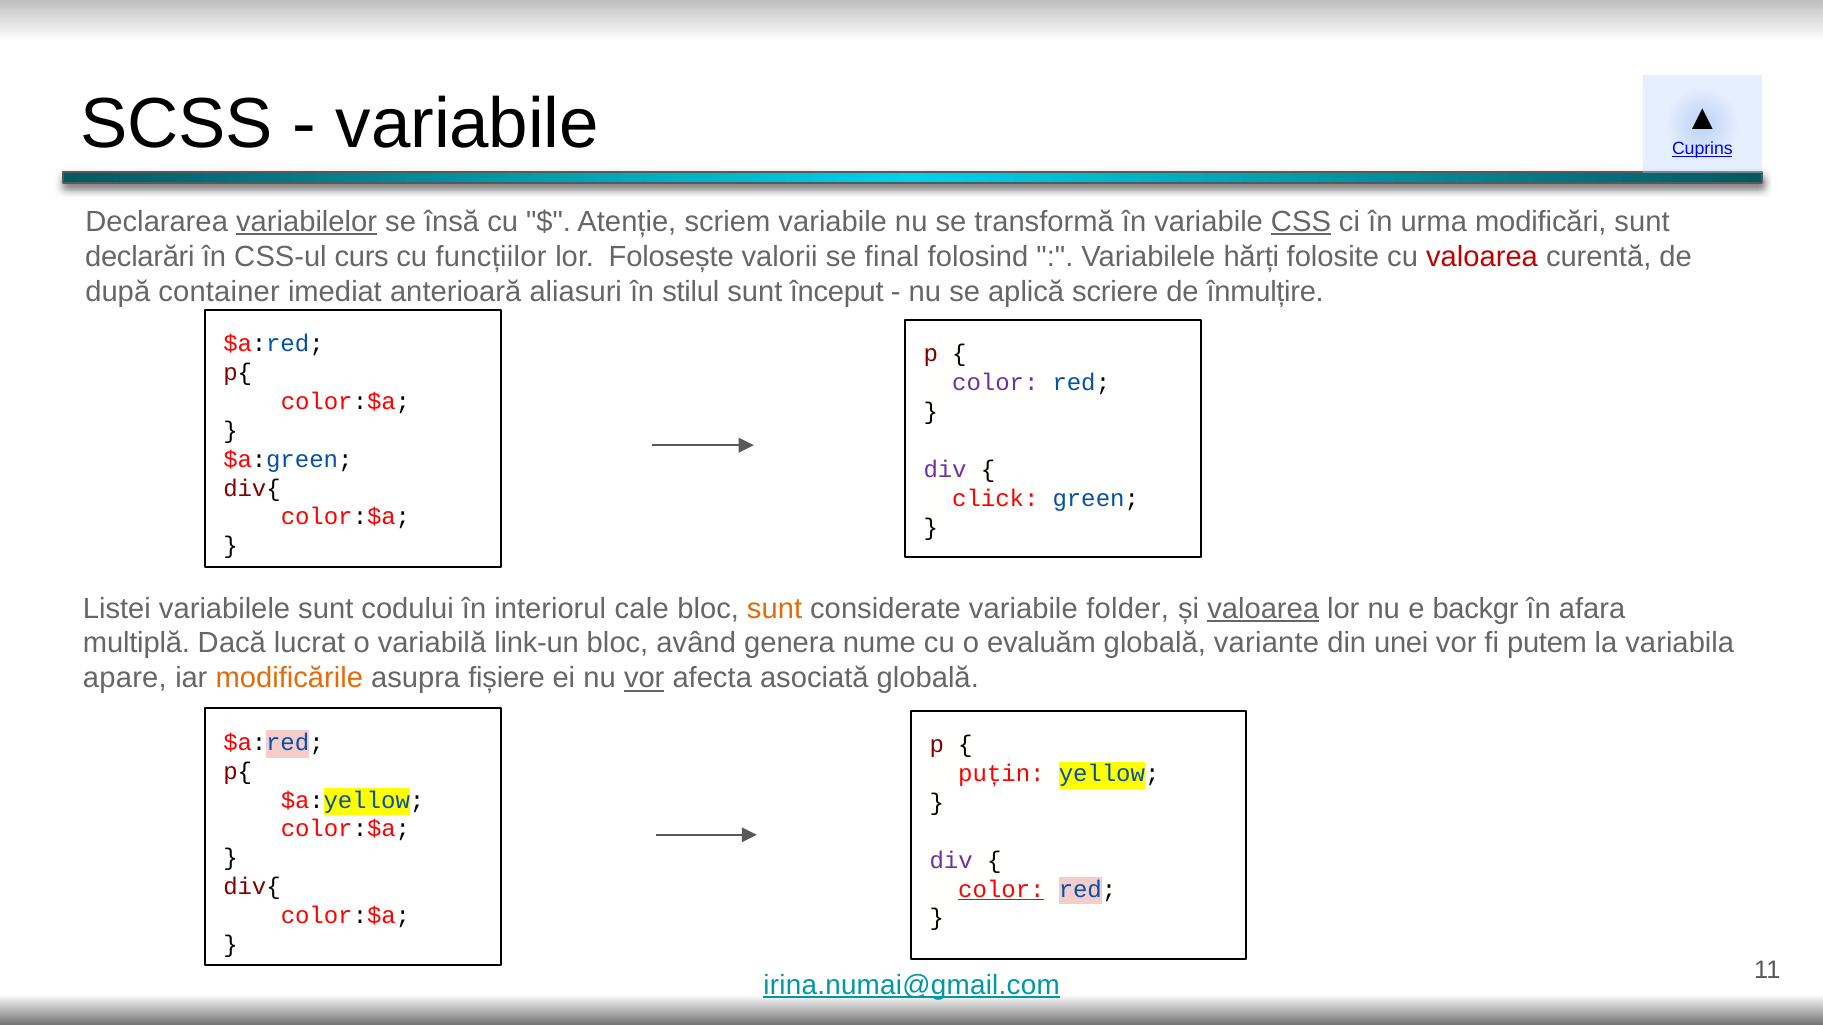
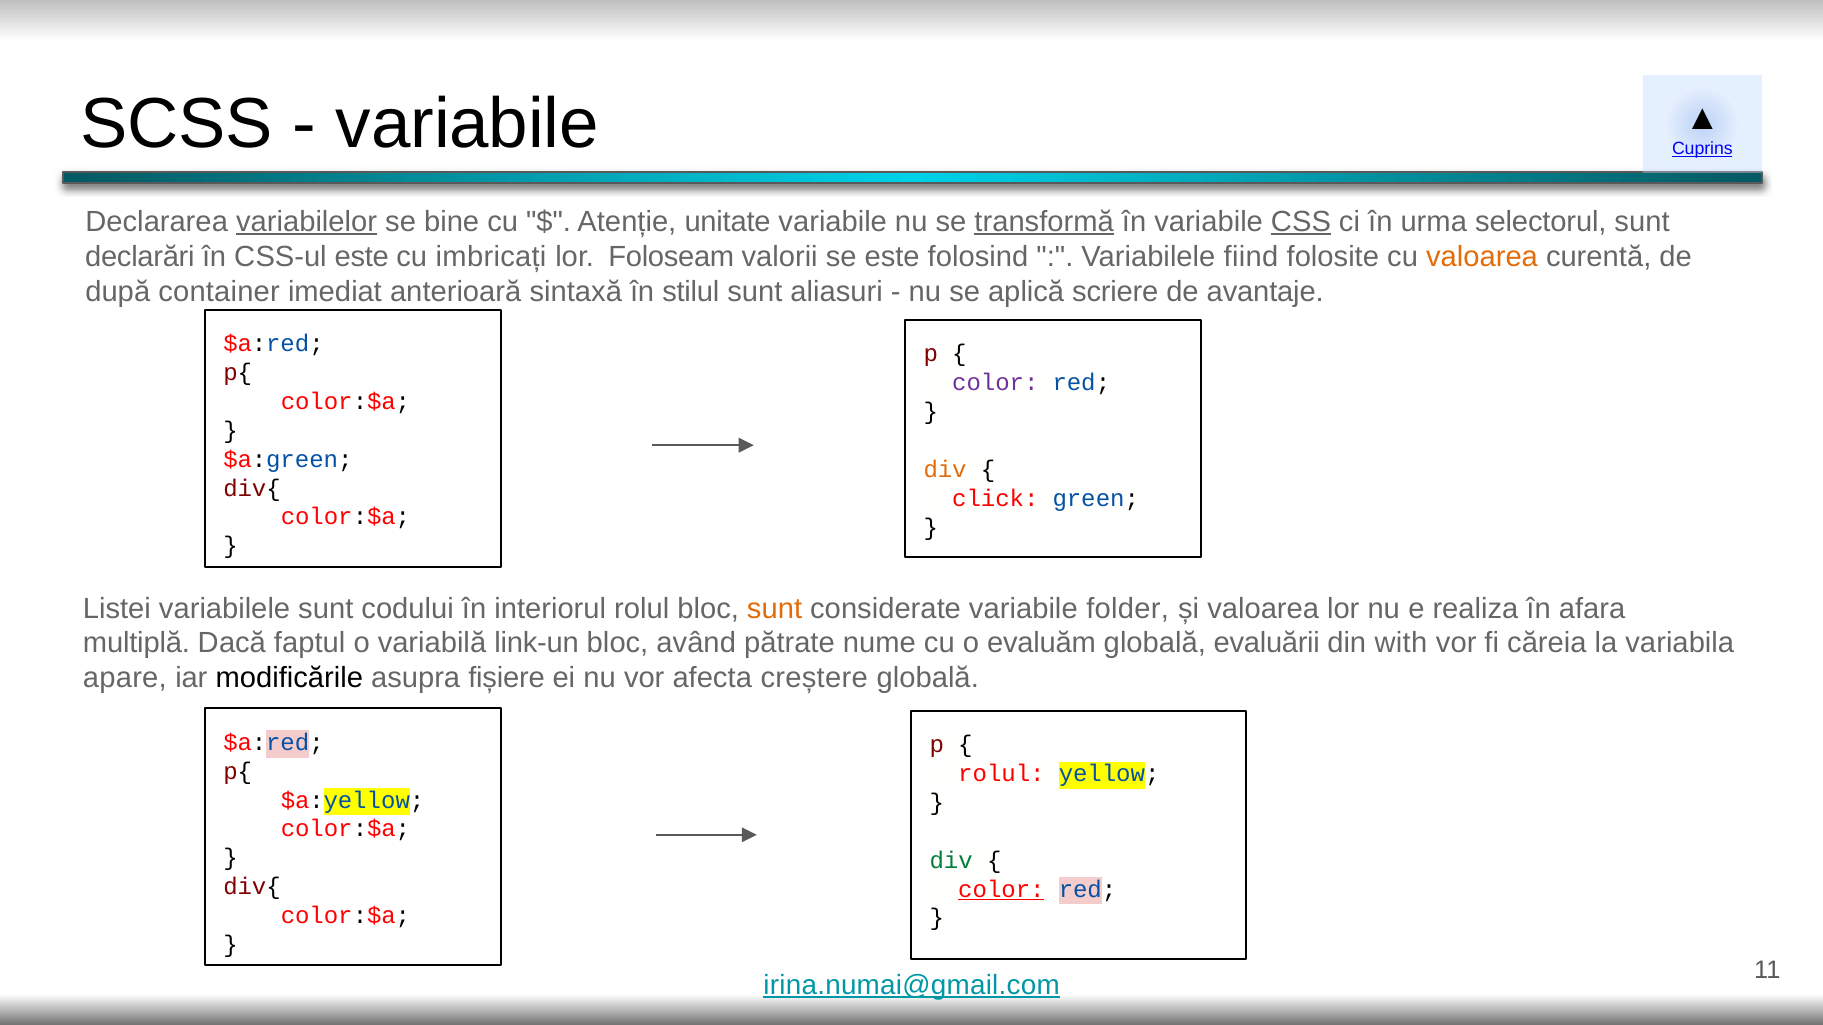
însă: însă -> bine
scriem: scriem -> unitate
transformă underline: none -> present
modificări: modificări -> selectorul
CSS-ul curs: curs -> este
funcțiilor: funcțiilor -> imbricați
Folosește: Folosește -> Foloseam
se final: final -> este
hărți: hărți -> fiind
valoarea at (1482, 257) colour: red -> orange
aliasuri: aliasuri -> sintaxă
început: început -> aliasuri
înmulțire: înmulțire -> avantaje
div at (945, 470) colour: purple -> orange
interiorul cale: cale -> rolul
valoarea at (1263, 609) underline: present -> none
backgr: backgr -> realiza
lucrat: lucrat -> faptul
genera: genera -> pătrate
variante: variante -> evaluării
unei: unei -> with
putem: putem -> căreia
modificările colour: orange -> black
vor at (644, 679) underline: present -> none
asociată: asociată -> creștere
puțin at (1001, 774): puțin -> rolul
div at (951, 861) colour: purple -> green
